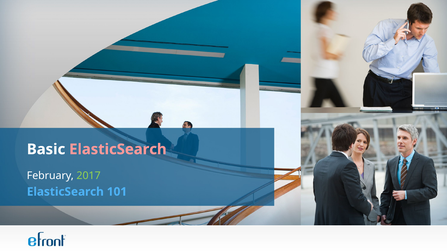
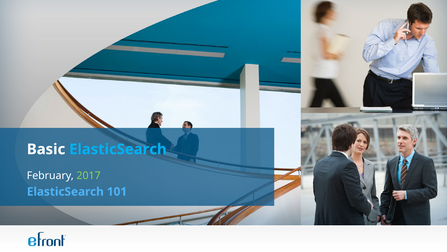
ElasticSearch at (118, 149) colour: pink -> light blue
